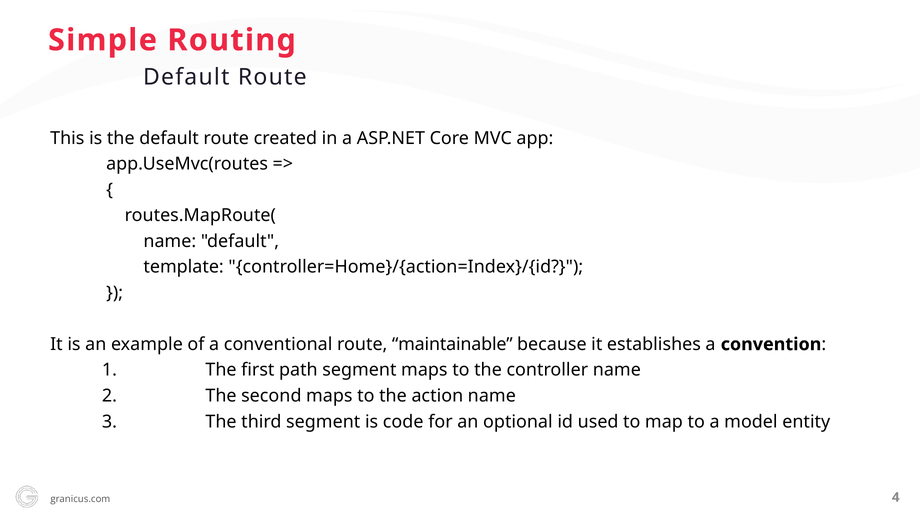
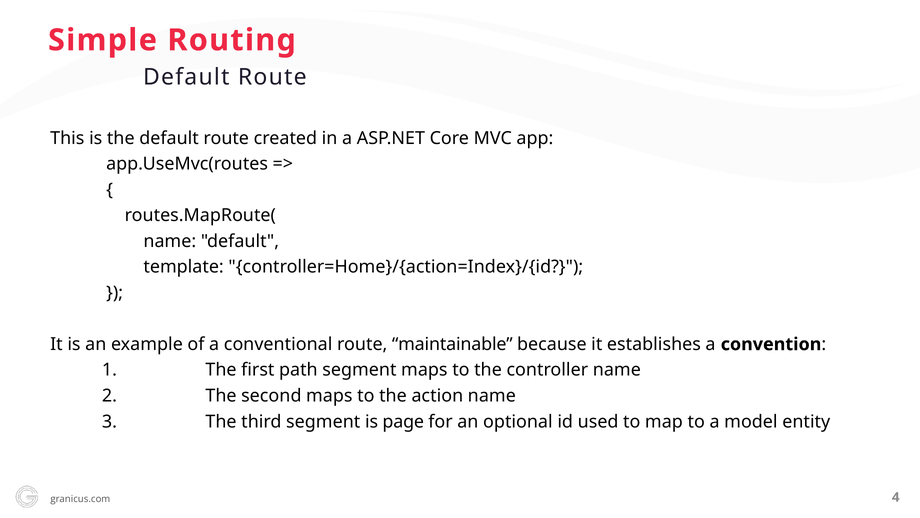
code: code -> page
